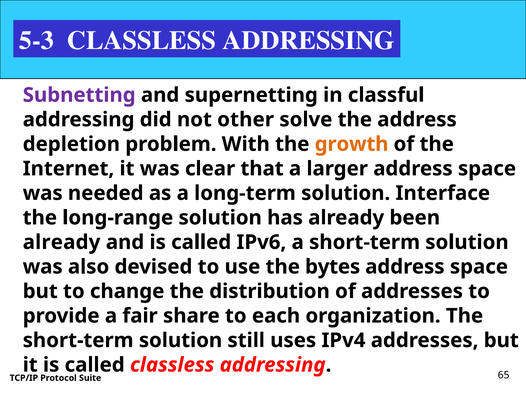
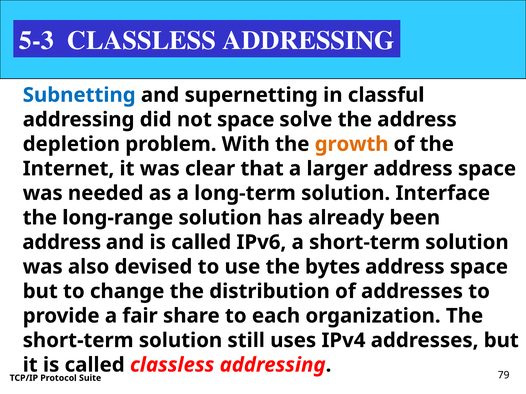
Subnetting colour: purple -> blue
not other: other -> space
already at (62, 243): already -> address
65: 65 -> 79
